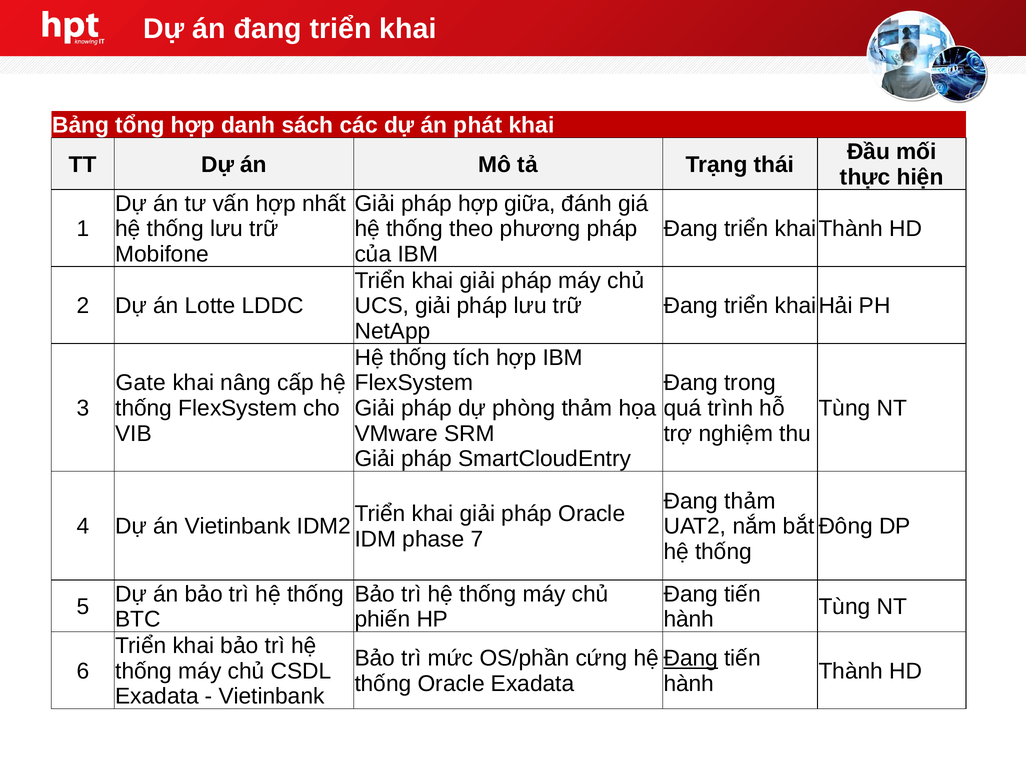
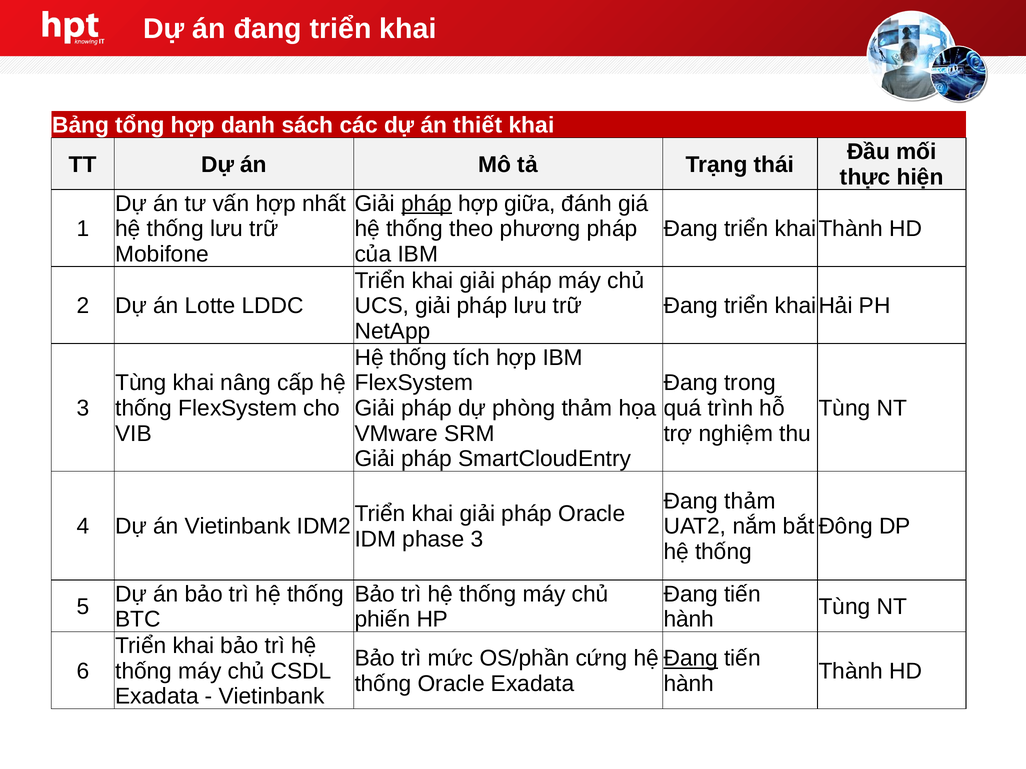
phát: phát -> thiết
pháp at (427, 204) underline: none -> present
Gate at (141, 383): Gate -> Tùng
phase 7: 7 -> 3
